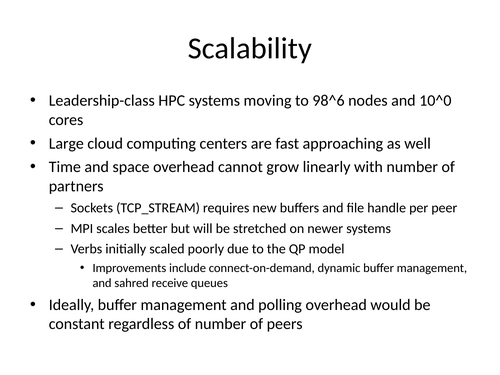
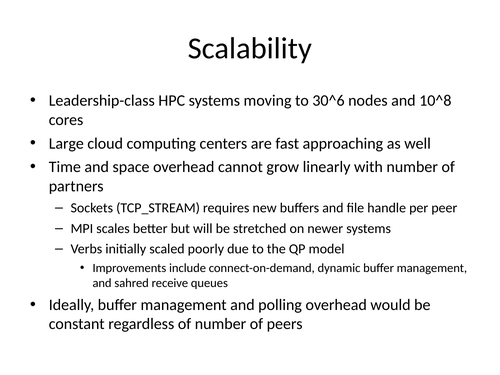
98^6: 98^6 -> 30^6
10^0: 10^0 -> 10^8
